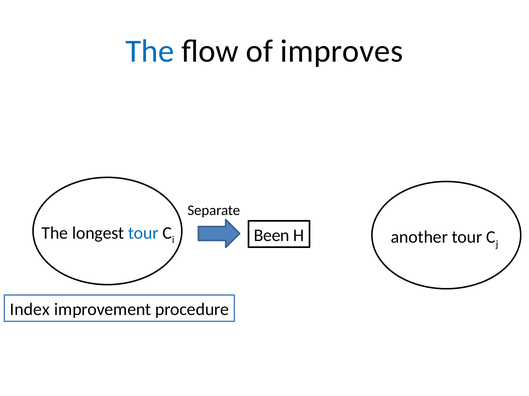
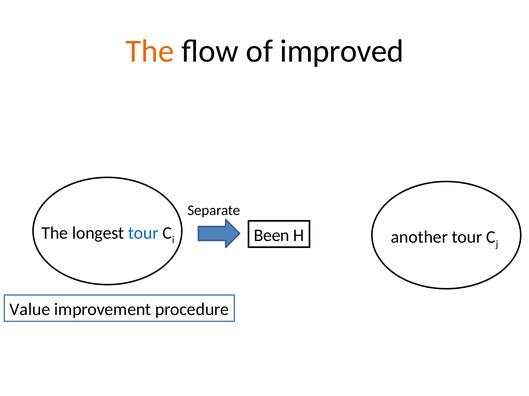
The at (150, 51) colour: blue -> orange
improves: improves -> improved
Index: Index -> Value
